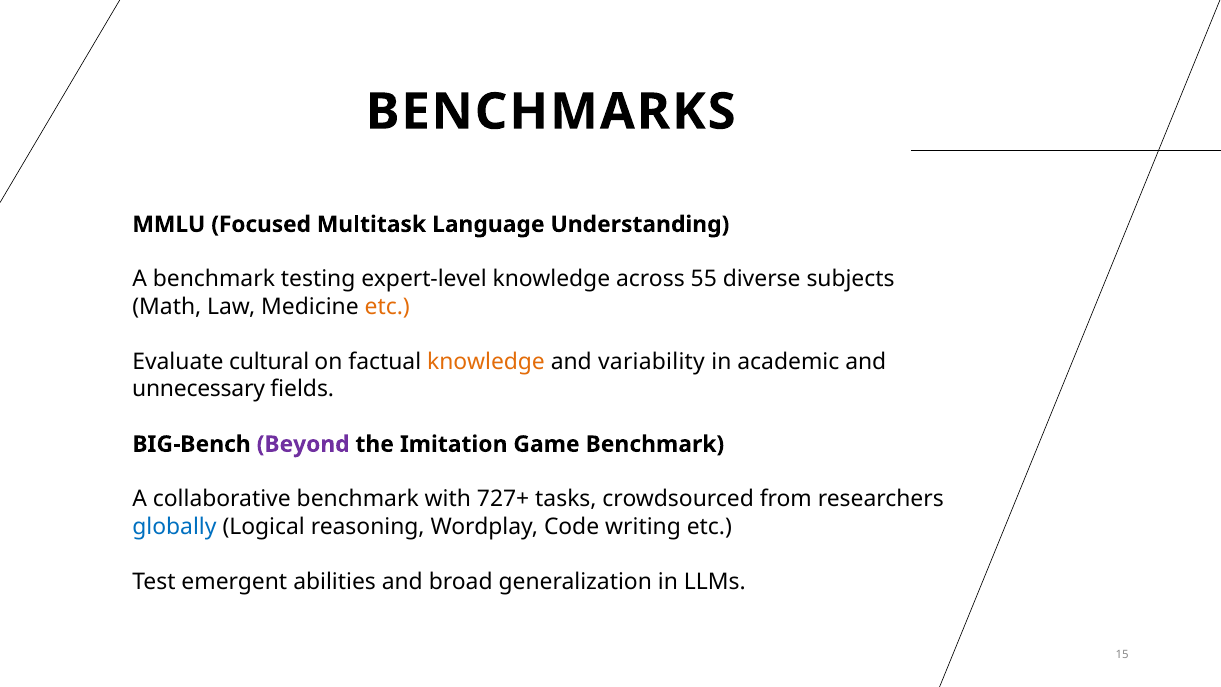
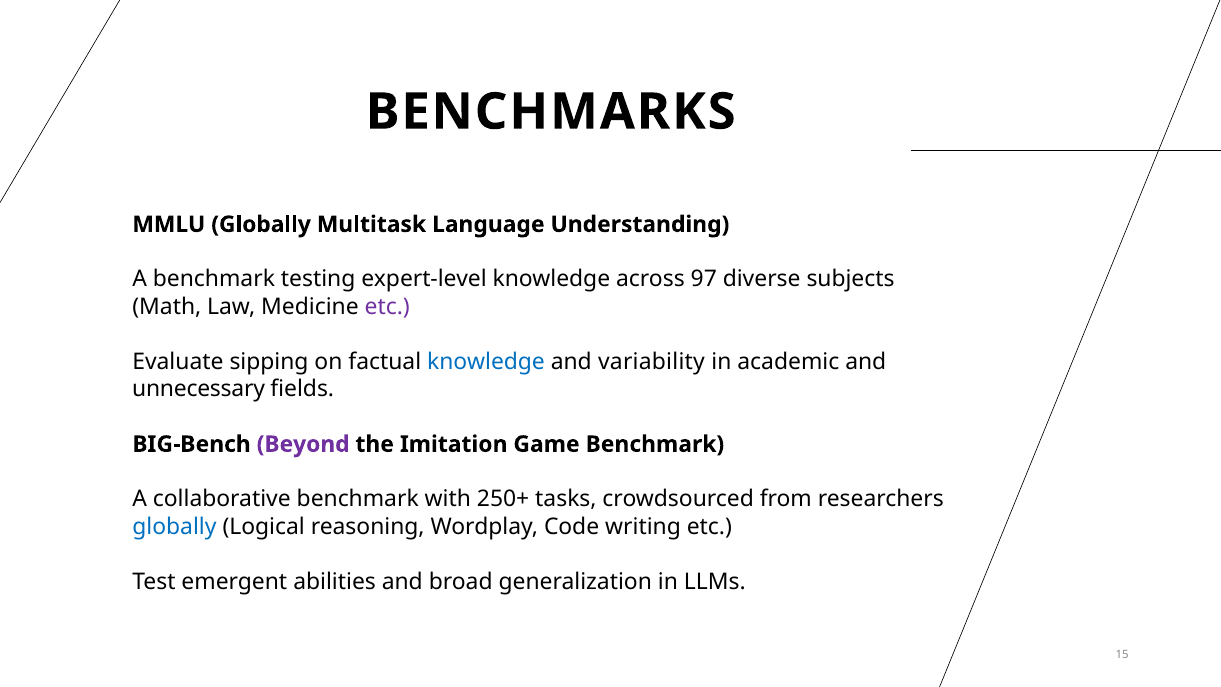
MMLU Focused: Focused -> Globally
55: 55 -> 97
etc at (387, 307) colour: orange -> purple
cultural: cultural -> sipping
knowledge at (486, 362) colour: orange -> blue
727+: 727+ -> 250+
